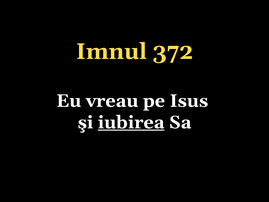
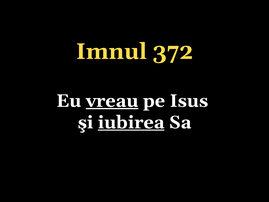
vreau underline: none -> present
